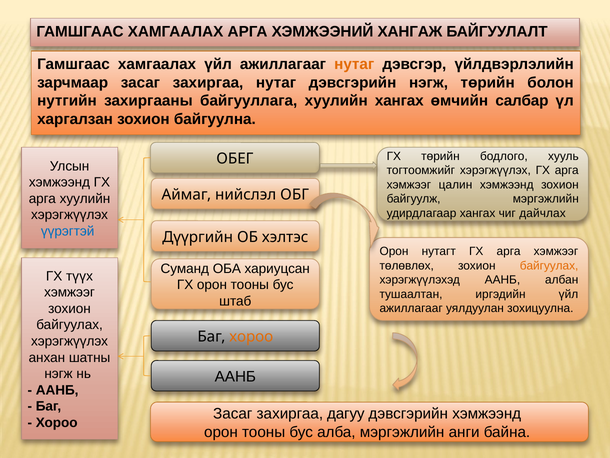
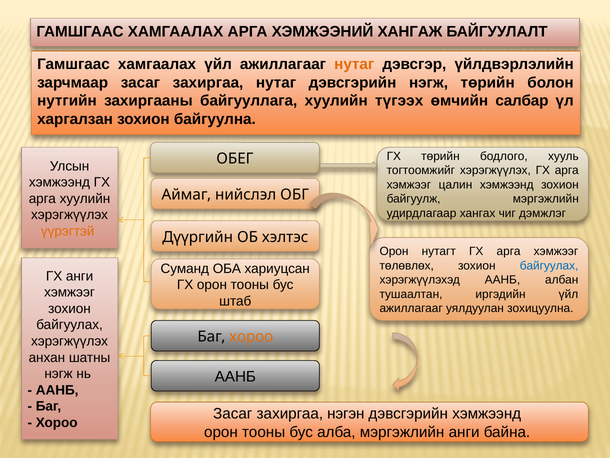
хуулийн хангах: хангах -> түгээх
дайчлах: дайчлах -> дэмжлэг
үүрэгтэй colour: blue -> orange
байгуулах at (549, 265) colour: orange -> blue
ГХ түүх: түүх -> анги
дагуу: дагуу -> нэгэн
